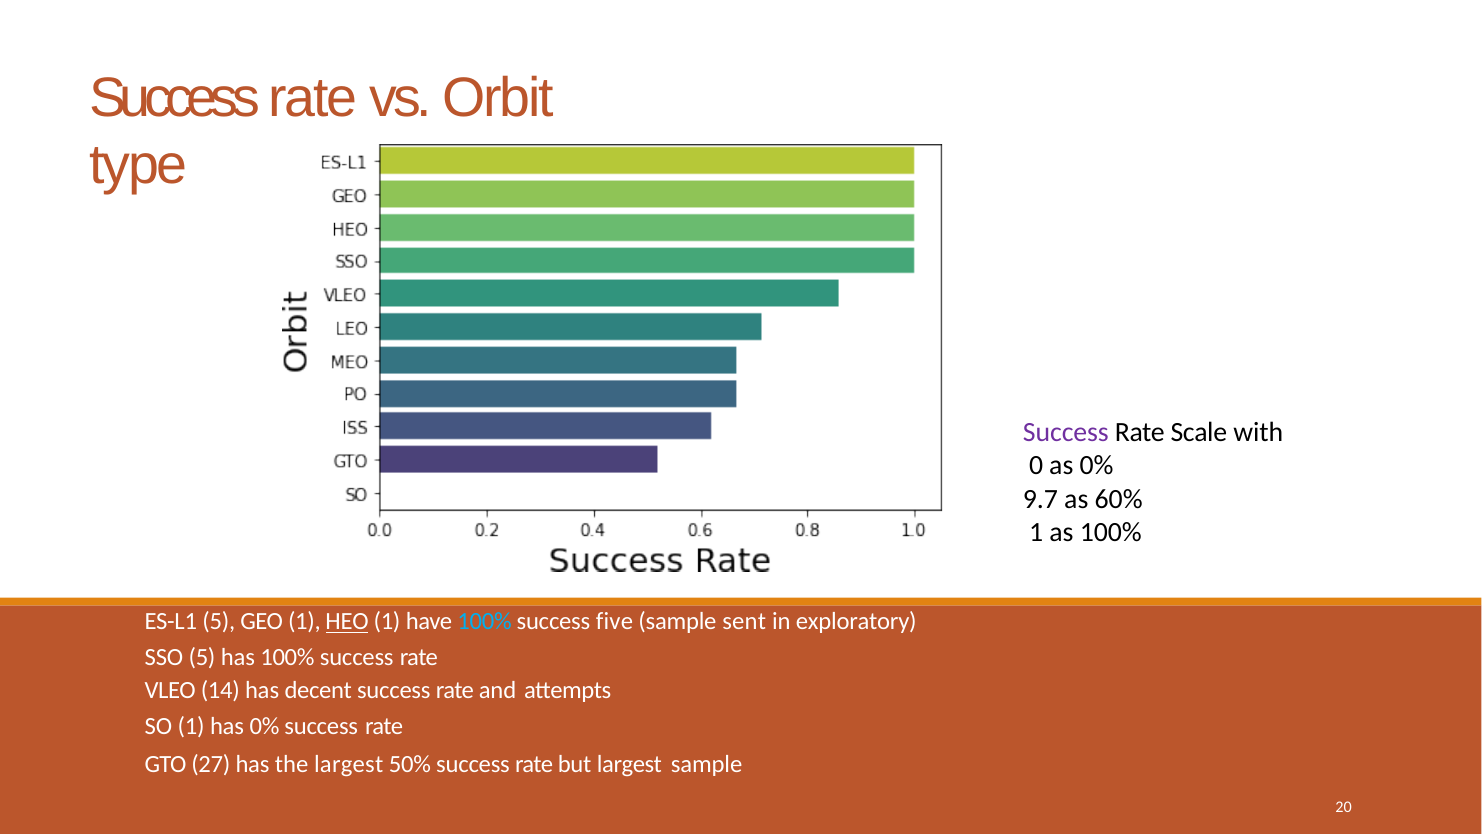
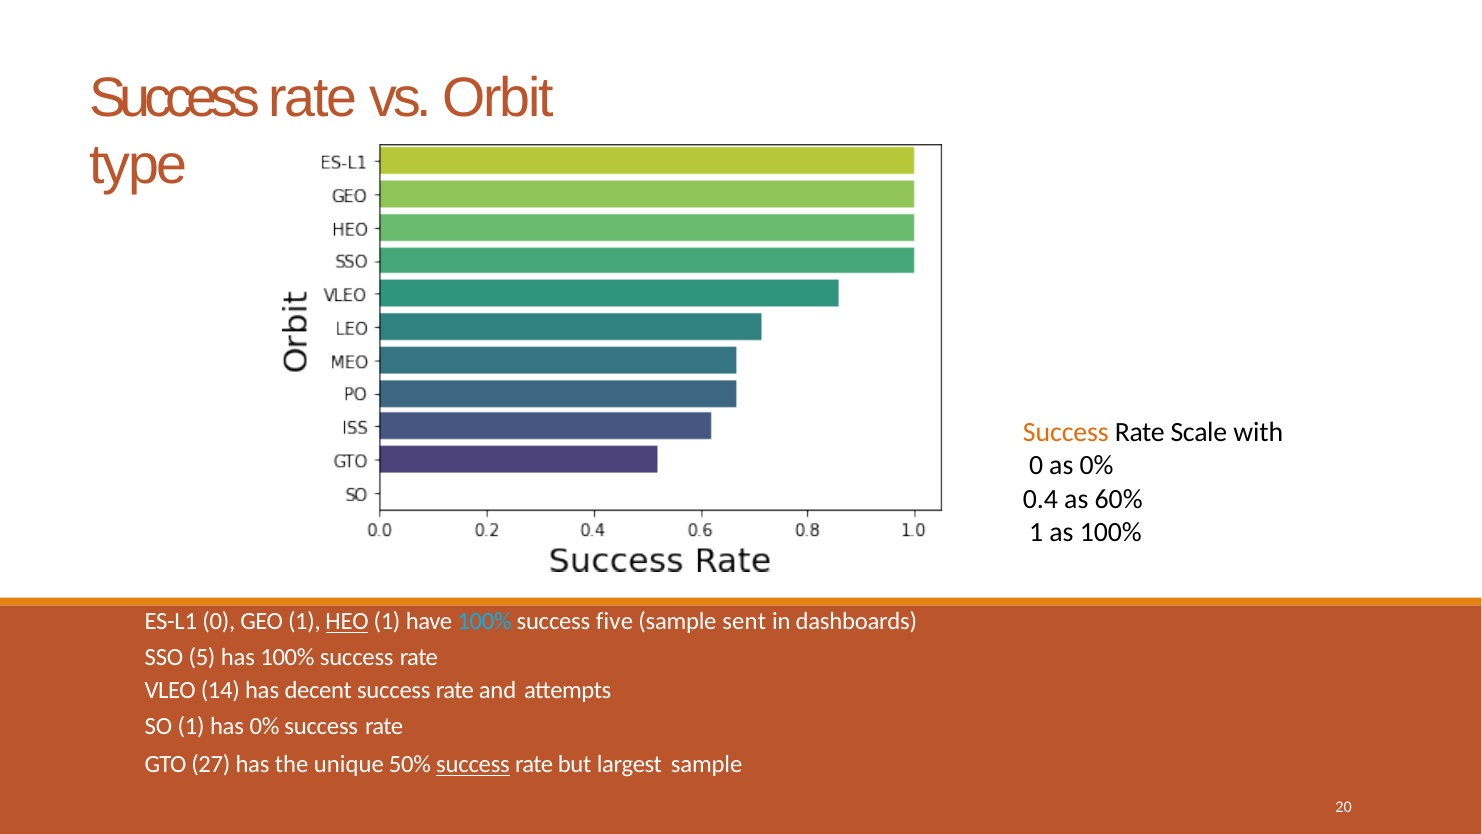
Success at (1066, 432) colour: purple -> orange
9.7: 9.7 -> 0.4
ES-L1 5: 5 -> 0
exploratory: exploratory -> dashboards
the largest: largest -> unique
success at (473, 764) underline: none -> present
